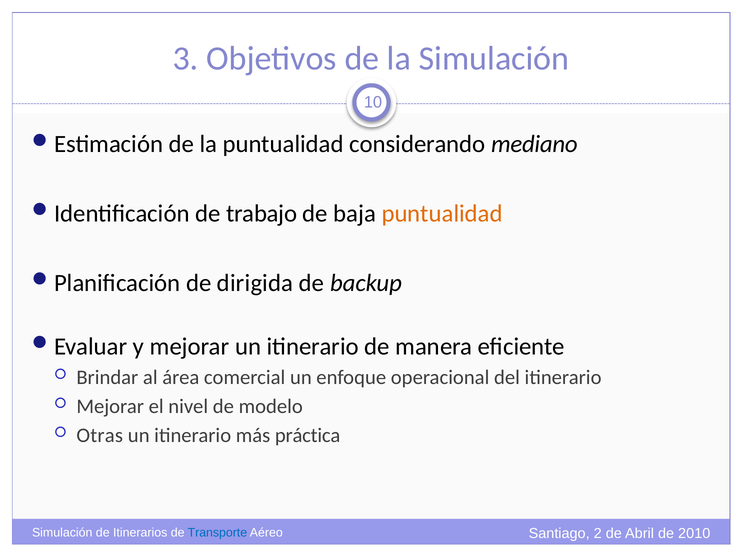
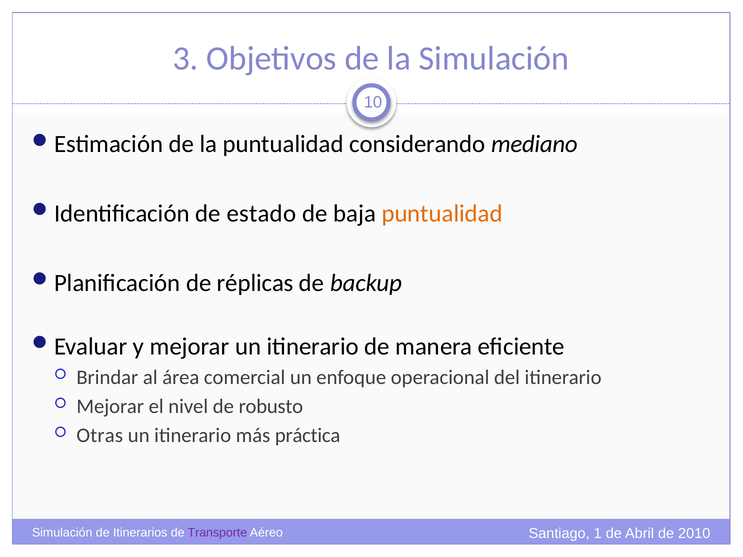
trabajo: trabajo -> estado
dirigida: dirigida -> réplicas
modelo: modelo -> robusto
2: 2 -> 1
Transporte colour: blue -> purple
